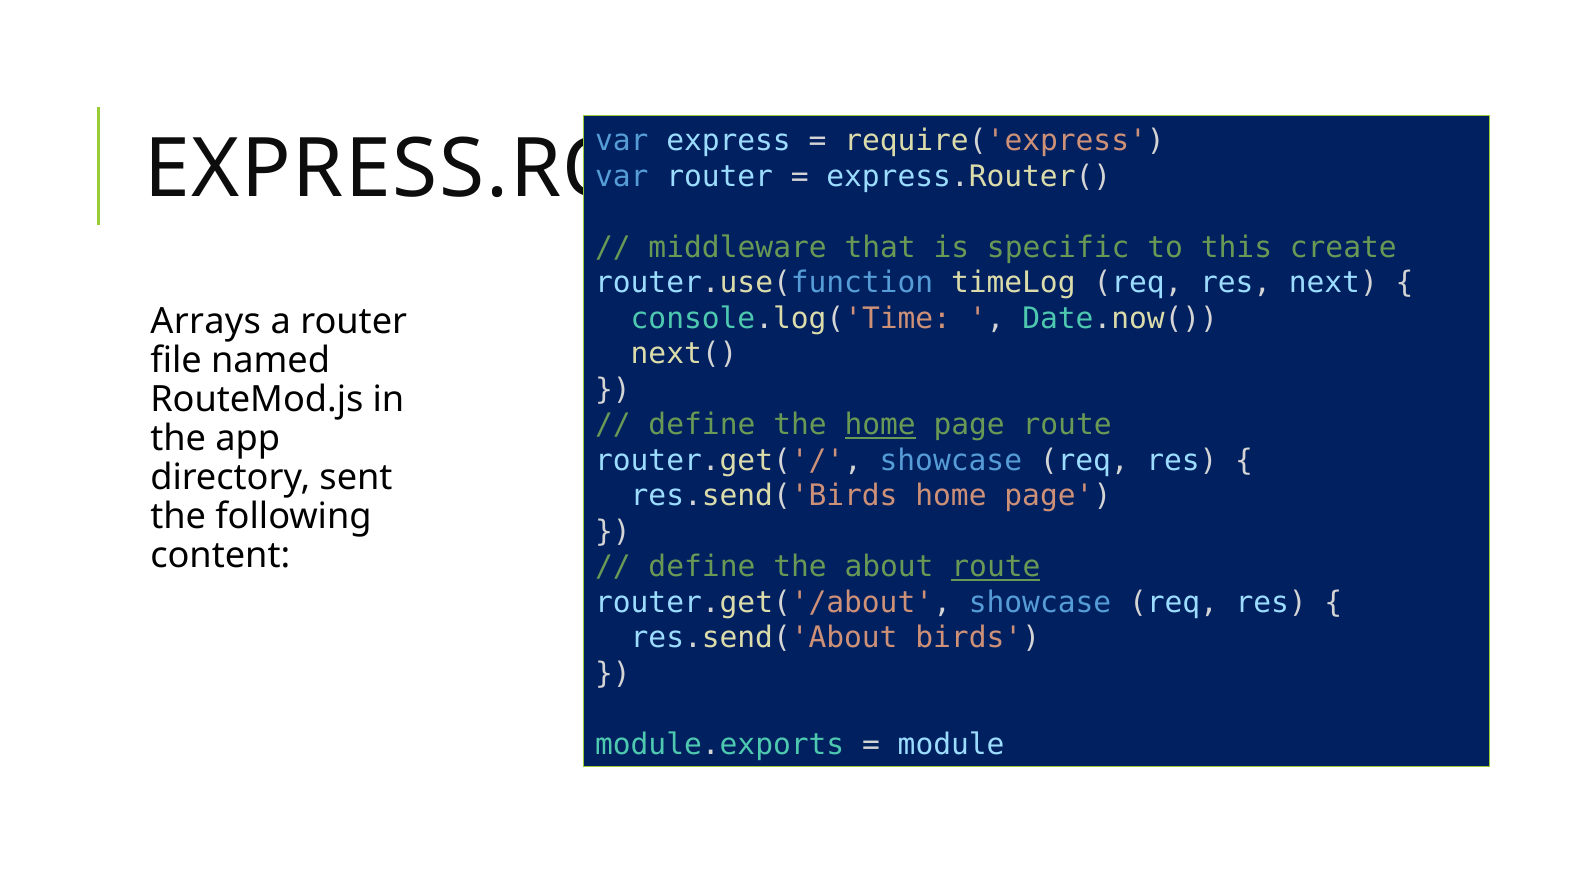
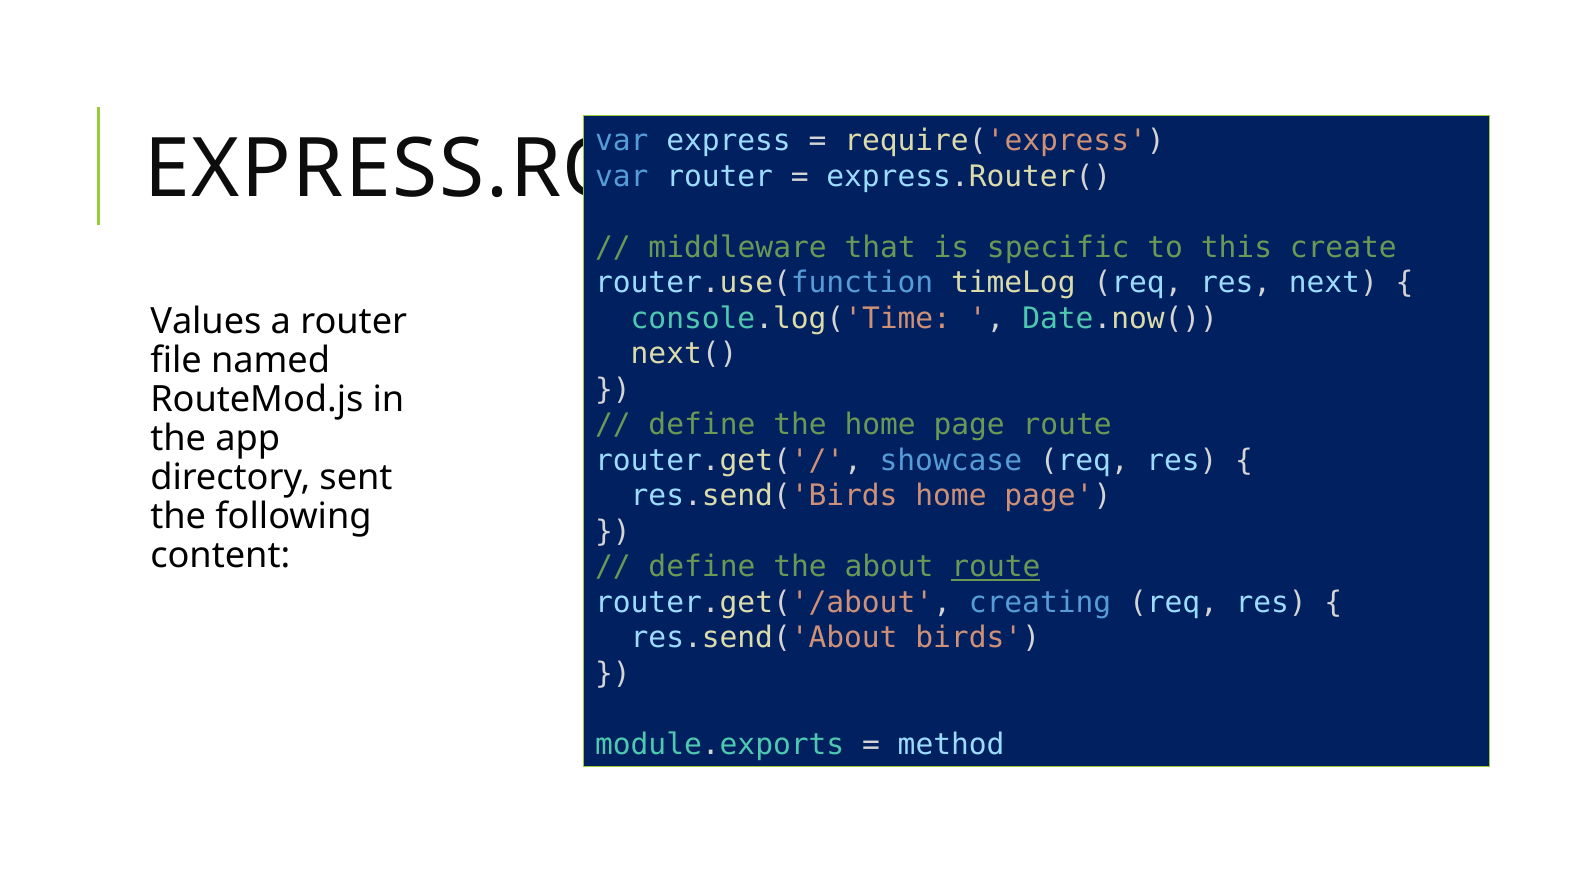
Arrays: Arrays -> Values
home at (880, 425) underline: present -> none
router.get('/about showcase: showcase -> creating
module: module -> method
